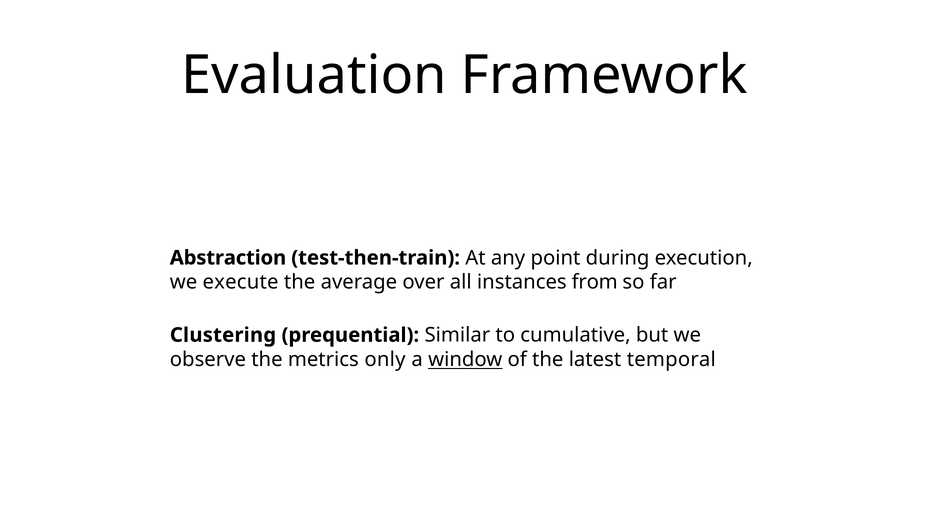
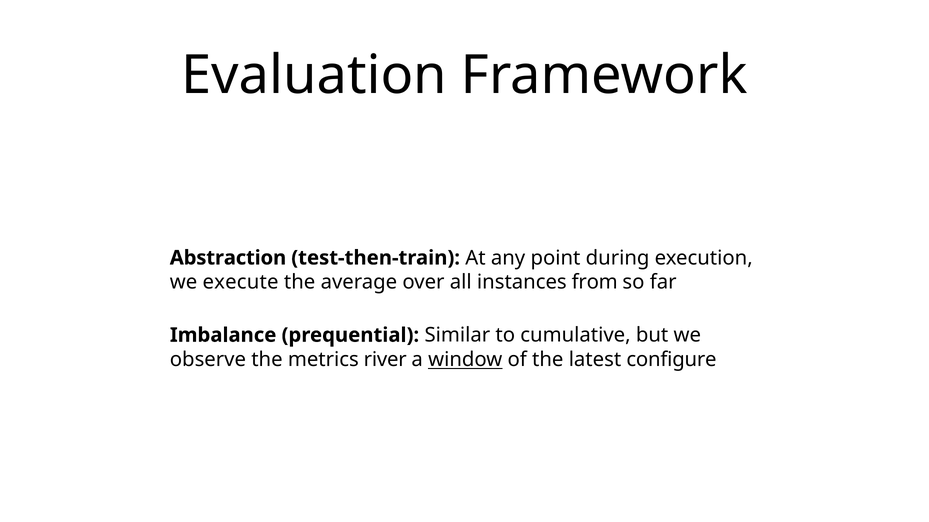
Clustering: Clustering -> Imbalance
only: only -> river
temporal: temporal -> configure
